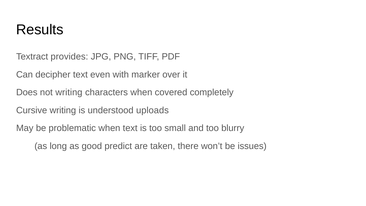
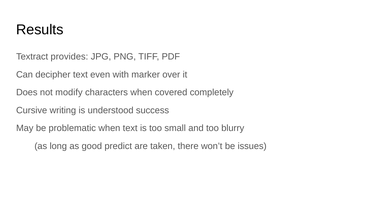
not writing: writing -> modify
uploads: uploads -> success
